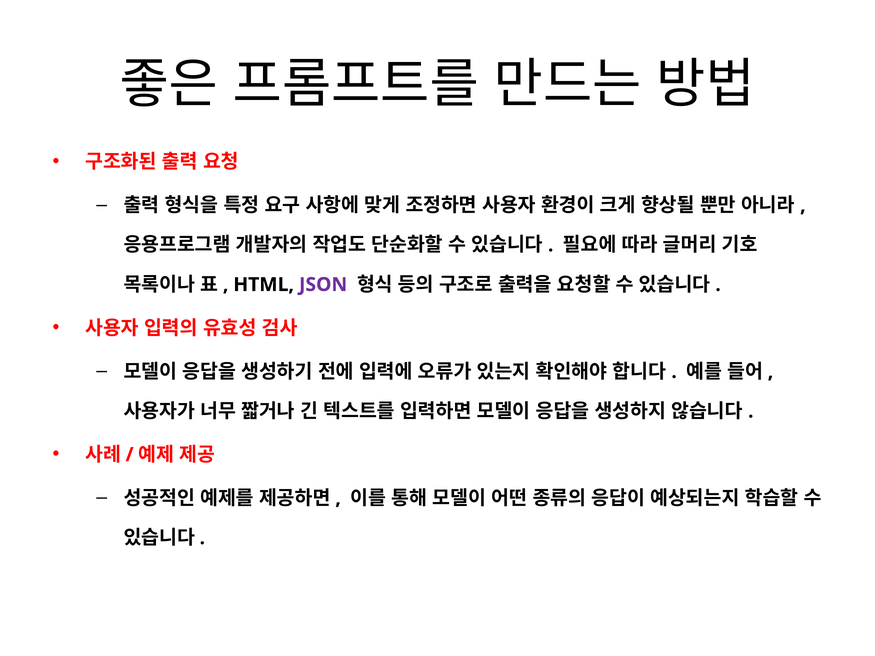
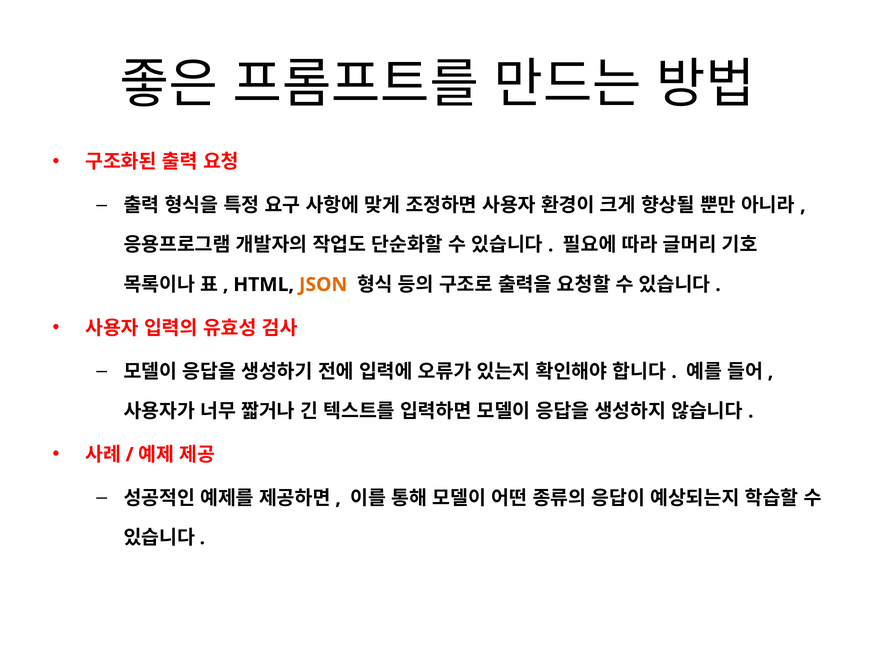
JSON colour: purple -> orange
